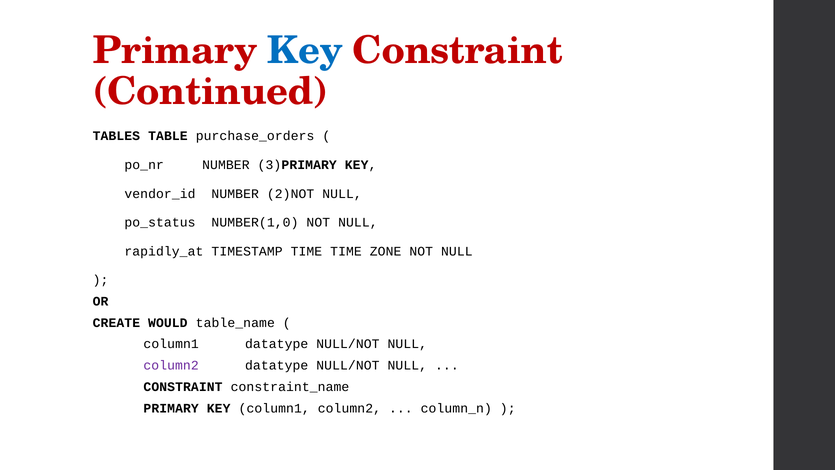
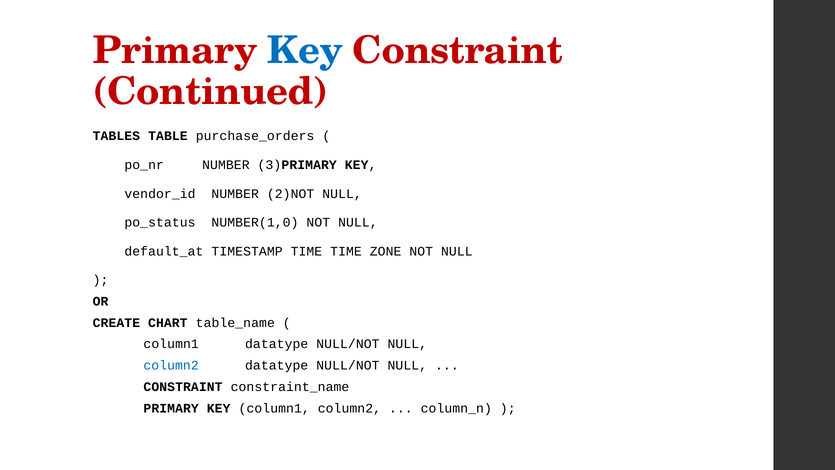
rapidly_at: rapidly_at -> default_at
WOULD: WOULD -> CHART
column2 at (171, 365) colour: purple -> blue
